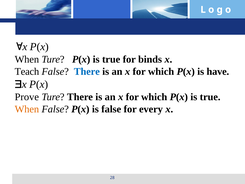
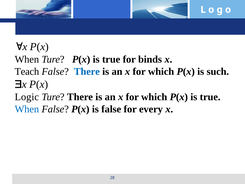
have: have -> such
Prove: Prove -> Logic
When at (27, 109) colour: orange -> blue
